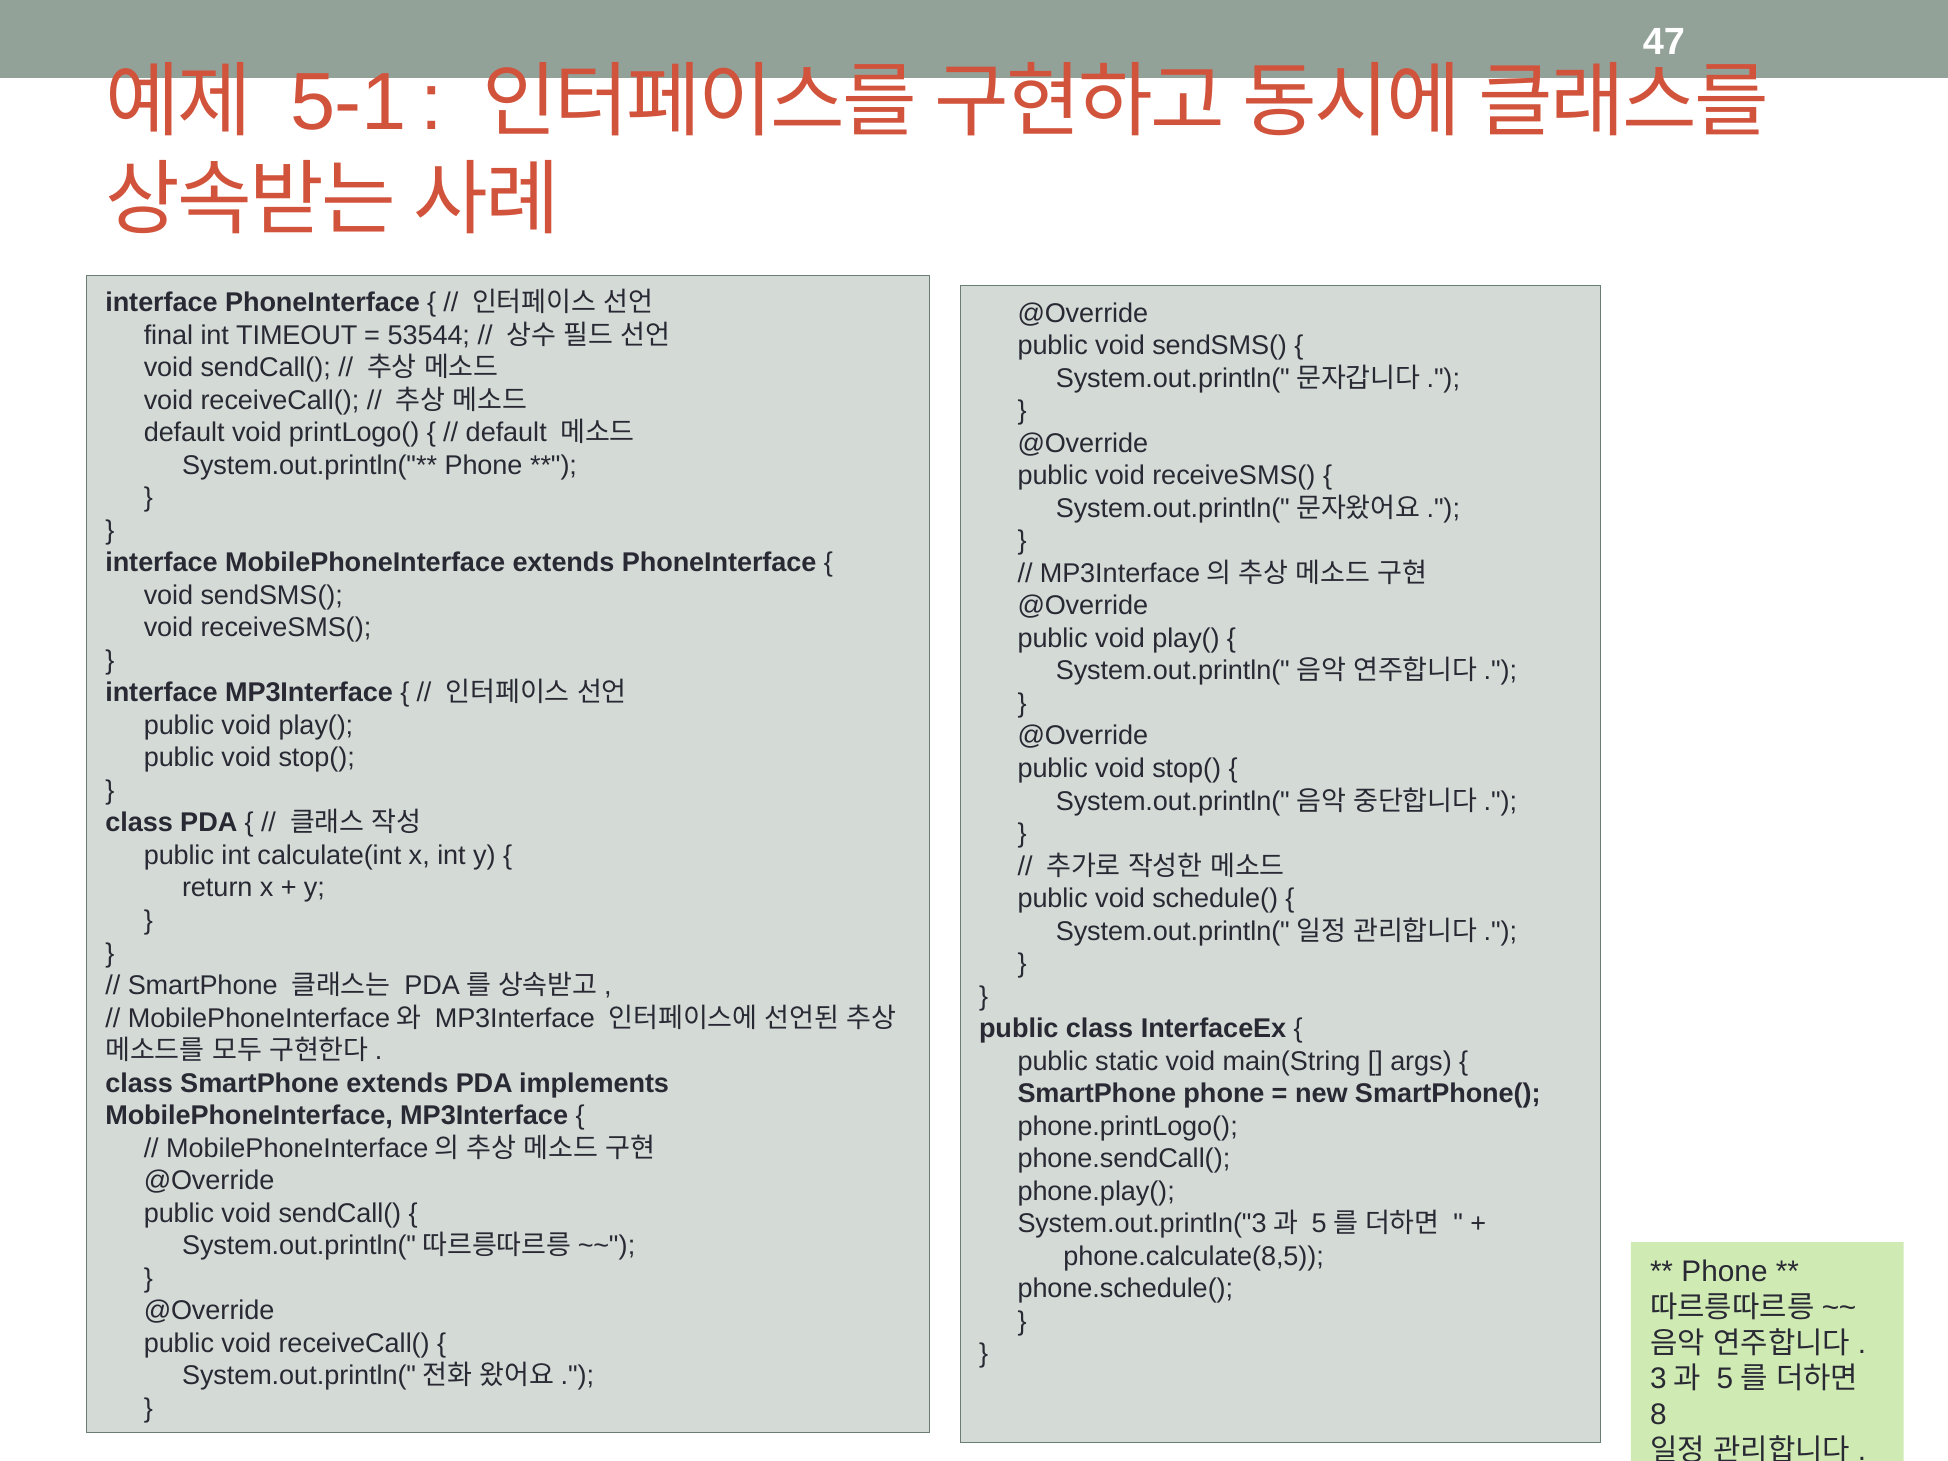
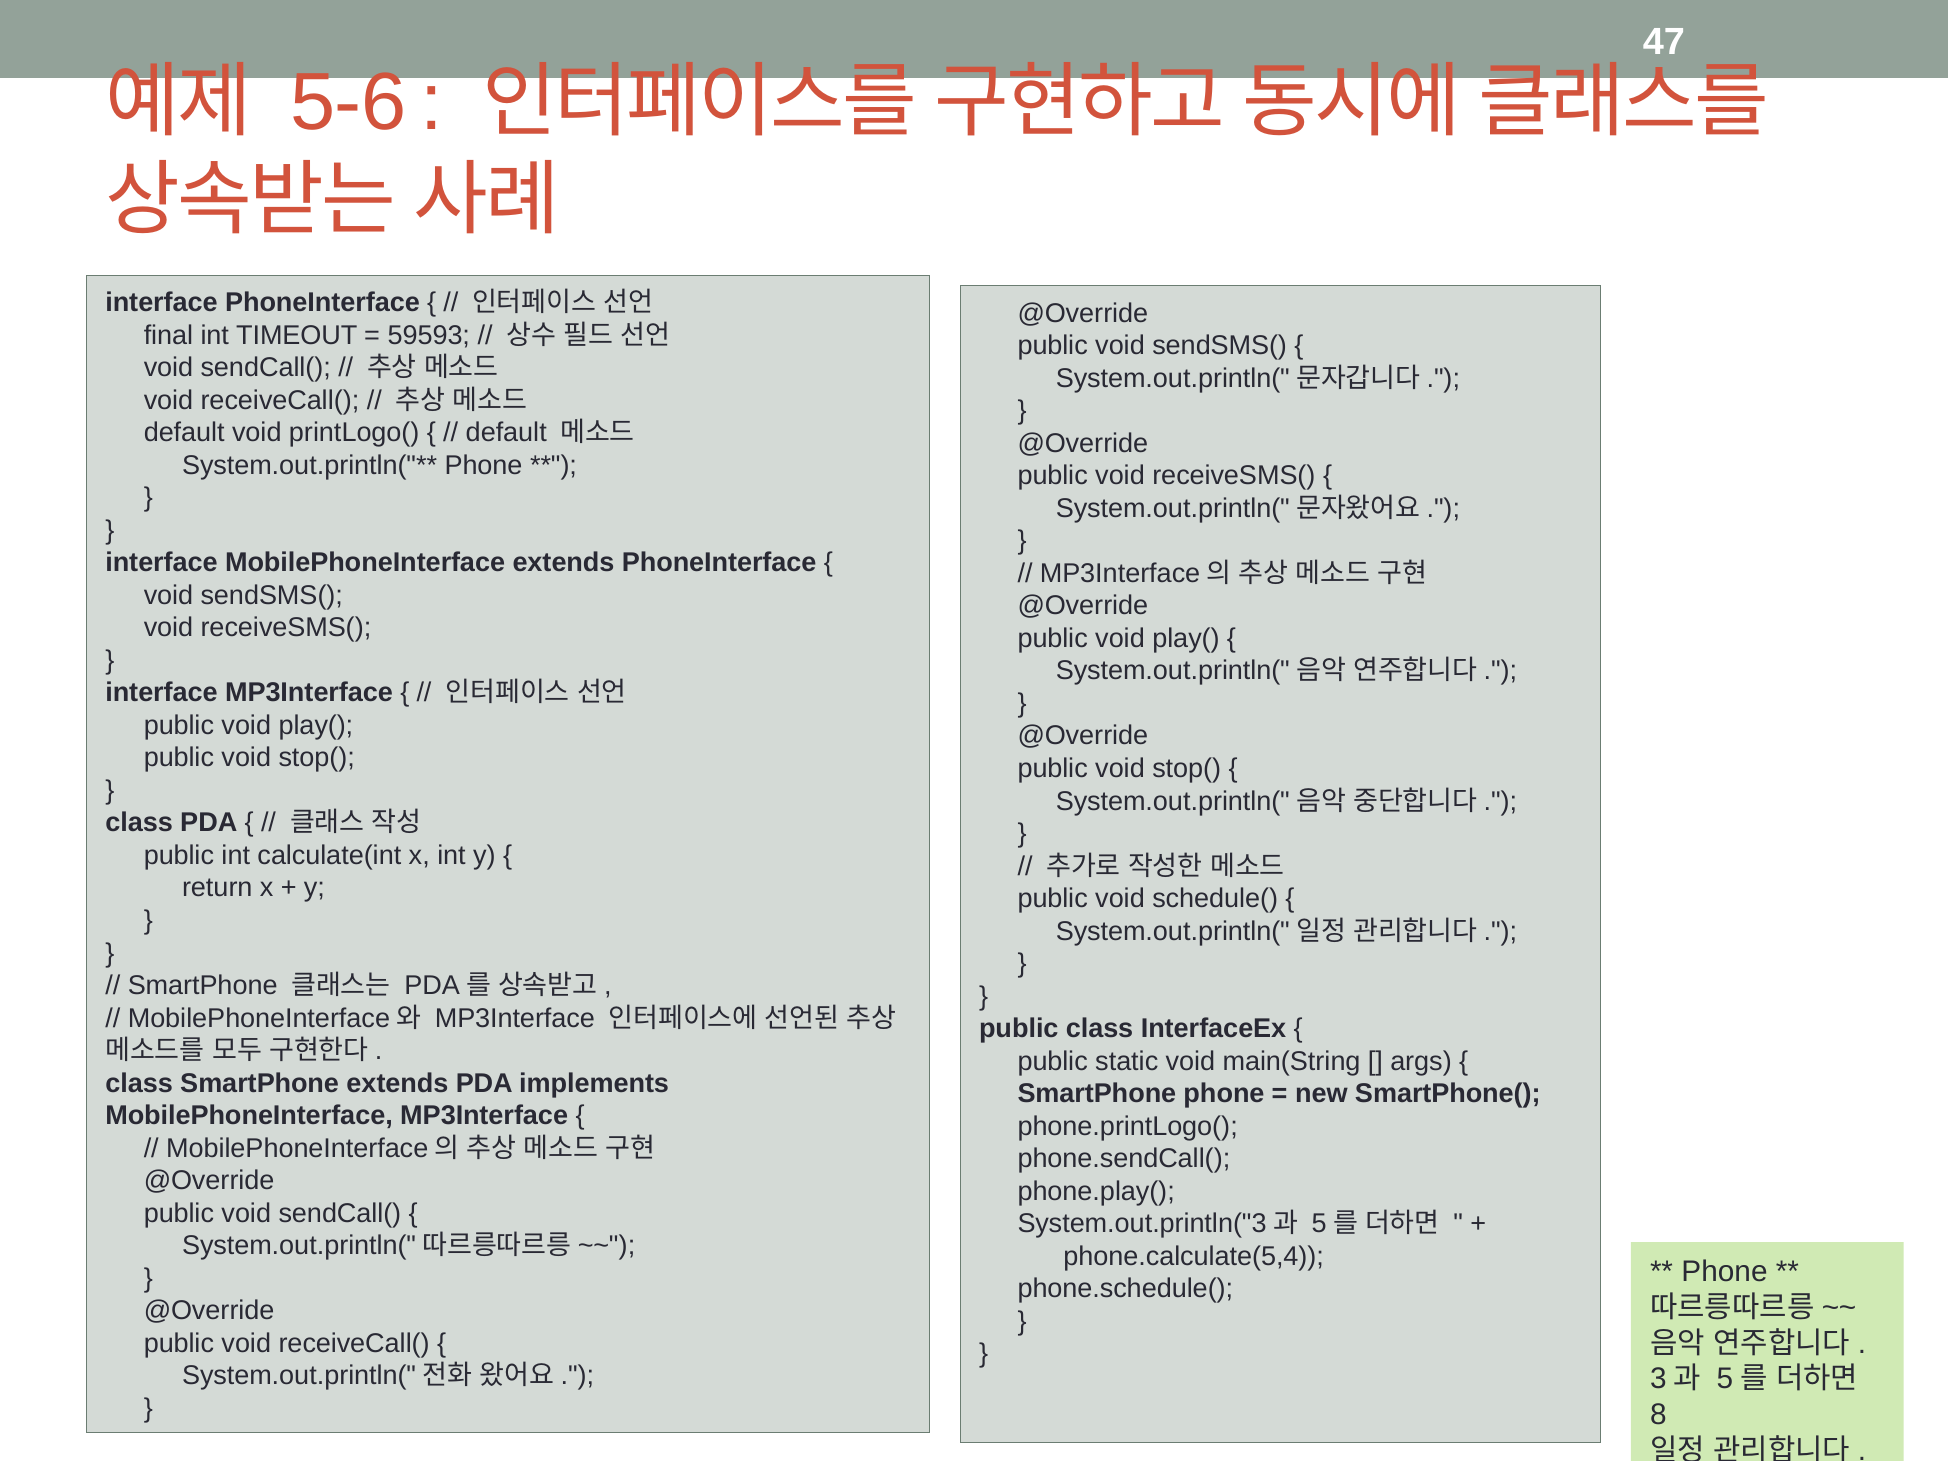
5-1: 5-1 -> 5-6
53544: 53544 -> 59593
phone.calculate(8,5: phone.calculate(8,5 -> phone.calculate(5,4
